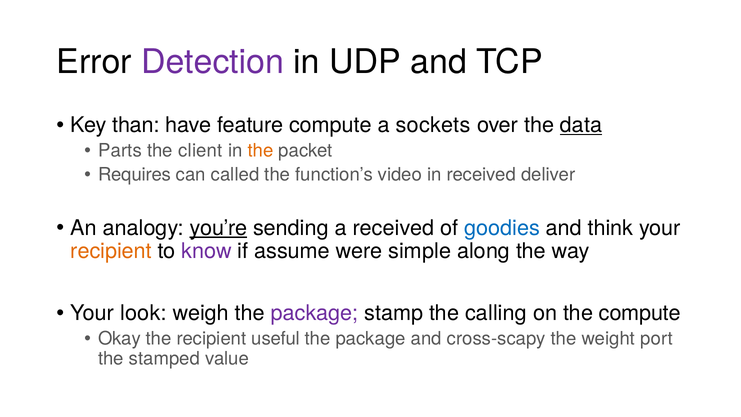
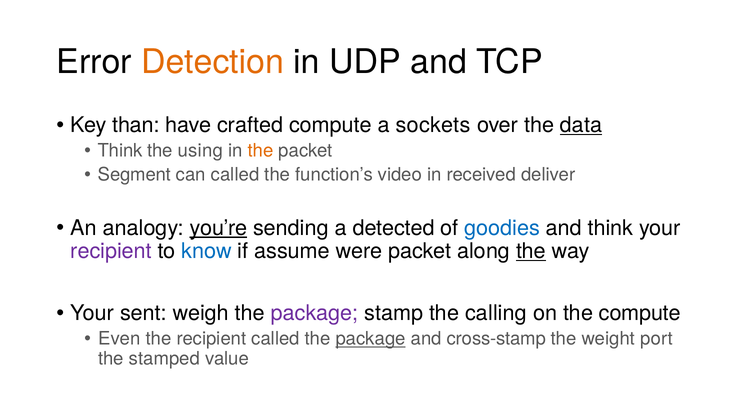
Detection colour: purple -> orange
feature: feature -> crafted
Parts at (120, 151): Parts -> Think
client: client -> using
Requires: Requires -> Segment
a received: received -> detected
recipient at (111, 251) colour: orange -> purple
know colour: purple -> blue
were simple: simple -> packet
the at (531, 251) underline: none -> present
look: look -> sent
Okay: Okay -> Even
recipient useful: useful -> called
package at (371, 339) underline: none -> present
cross-scapy: cross-scapy -> cross-stamp
